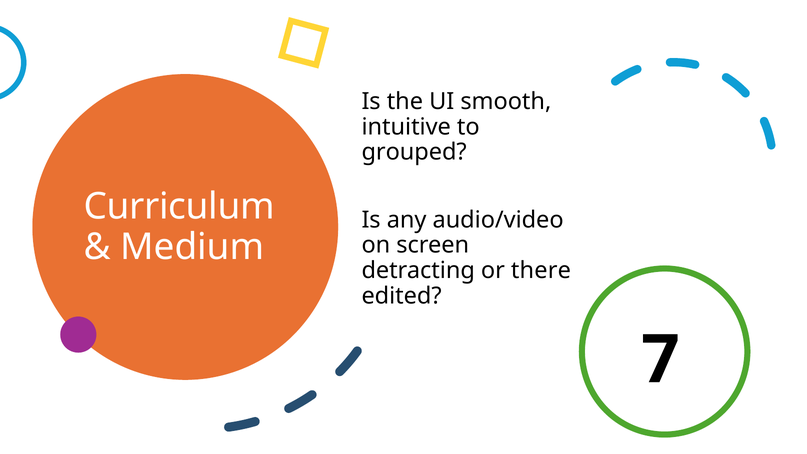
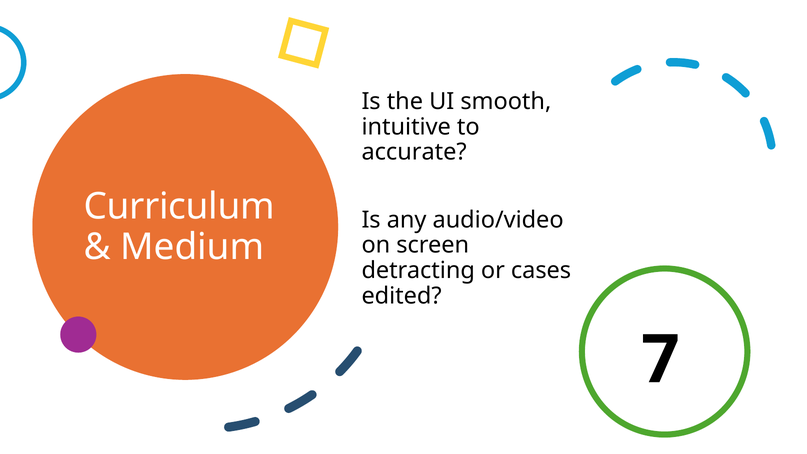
grouped: grouped -> accurate
there: there -> cases
